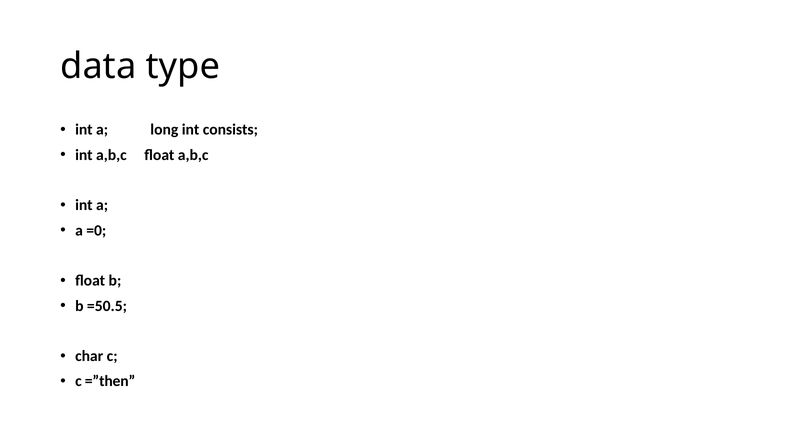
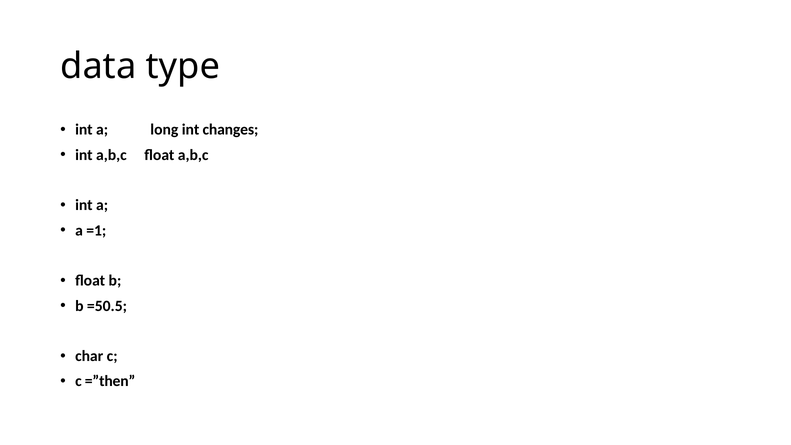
consists: consists -> changes
=0: =0 -> =1
